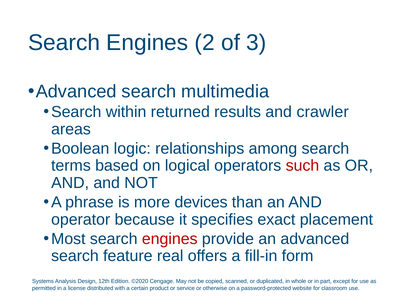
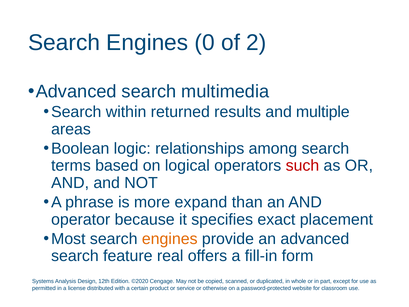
2: 2 -> 0
3: 3 -> 2
crawler: crawler -> multiple
devices: devices -> expand
engines at (170, 239) colour: red -> orange
